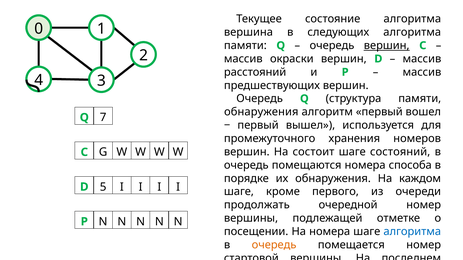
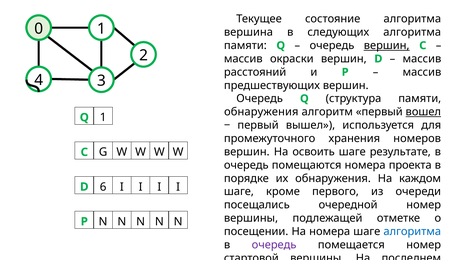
вошел underline: none -> present
Q 7: 7 -> 1
состоит: состоит -> освоить
состояний: состояний -> результате
способа: способа -> проекта
5: 5 -> 6
продолжать: продолжать -> посещались
очередь at (274, 245) colour: orange -> purple
